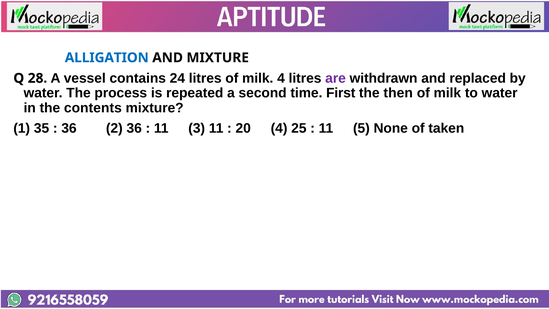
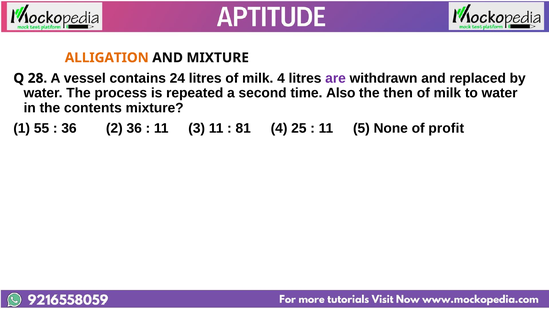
ALLIGATION colour: blue -> orange
First: First -> Also
35: 35 -> 55
20: 20 -> 81
taken: taken -> profit
